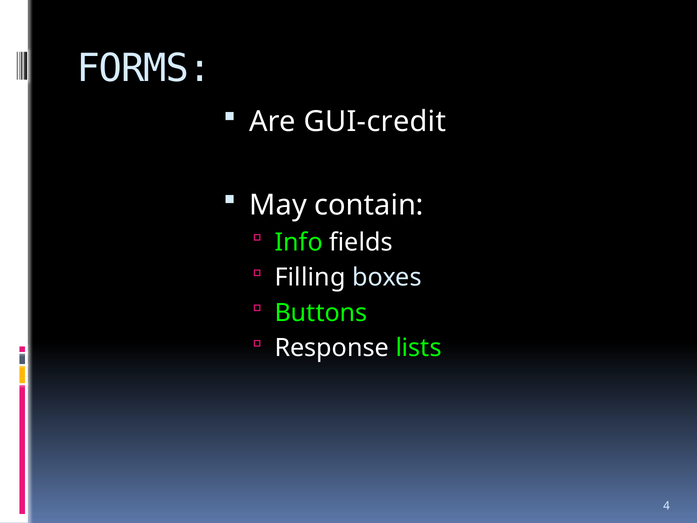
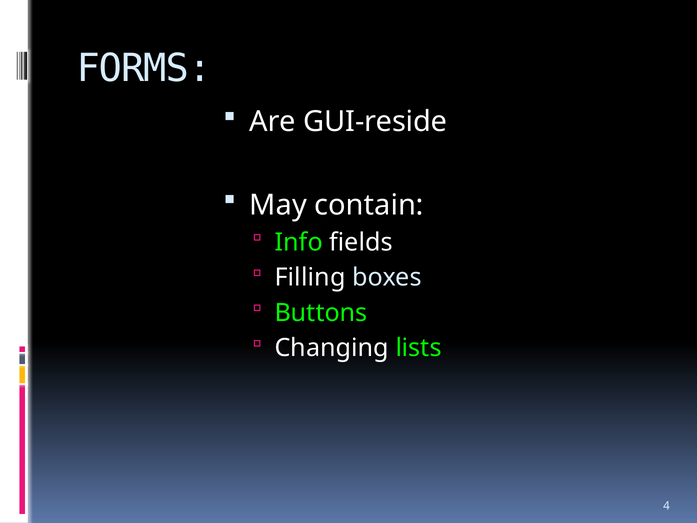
GUI-credit: GUI-credit -> GUI-reside
Response: Response -> Changing
